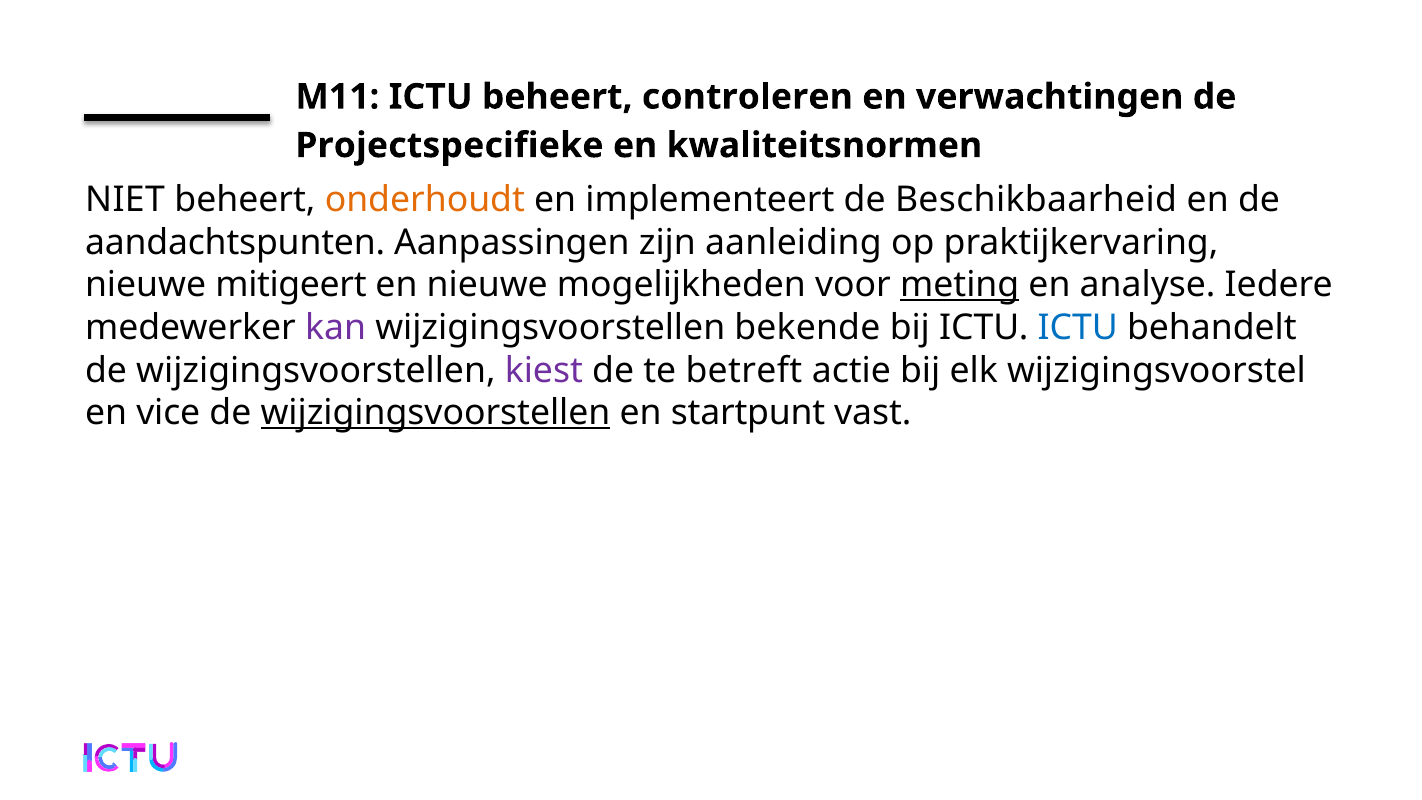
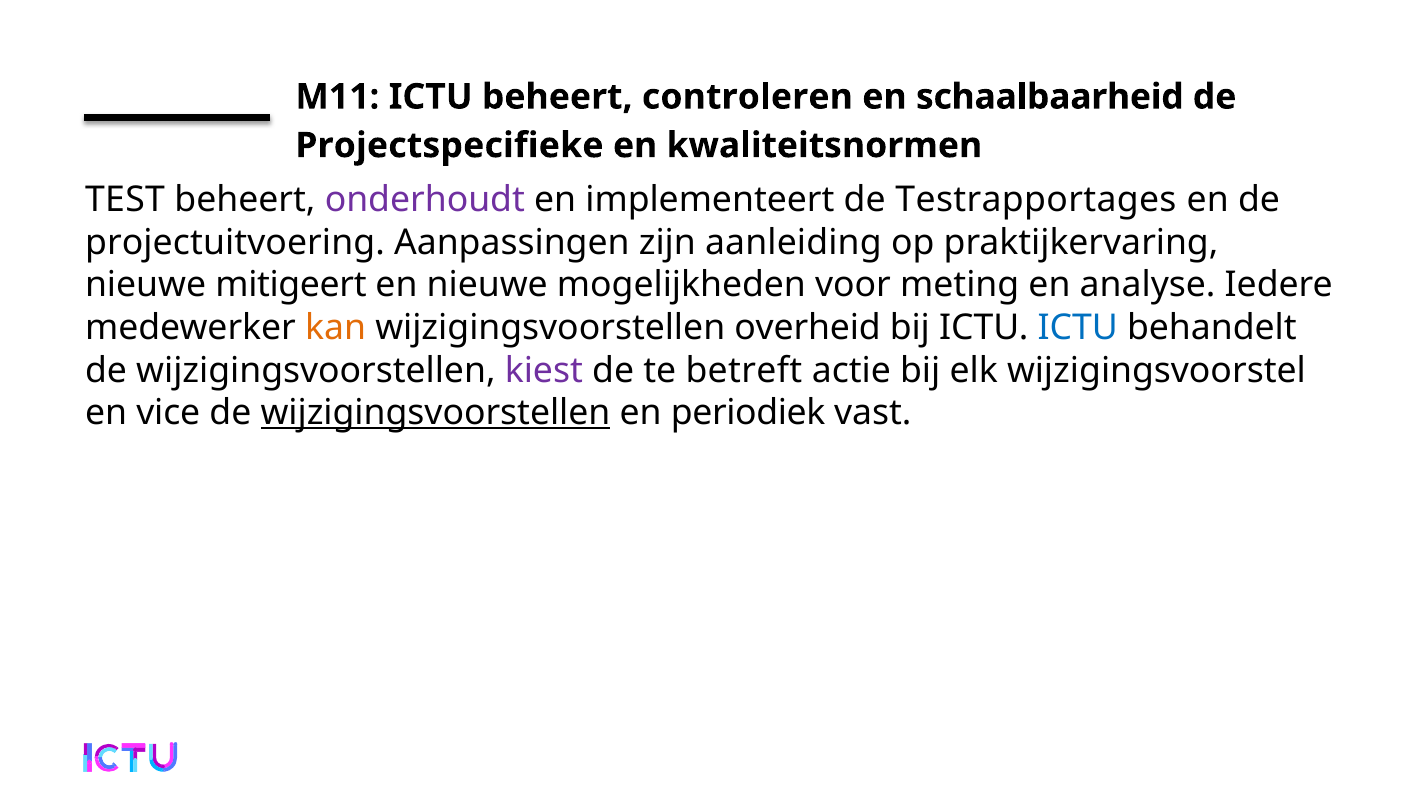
verwachtingen: verwachtingen -> schaalbaarheid
NIET: NIET -> TEST
onderhoudt colour: orange -> purple
Beschikbaarheid: Beschikbaarheid -> Testrapportages
aandachtspunten: aandachtspunten -> projectuitvoering
meting underline: present -> none
kan colour: purple -> orange
bekende: bekende -> overheid
startpunt: startpunt -> periodiek
